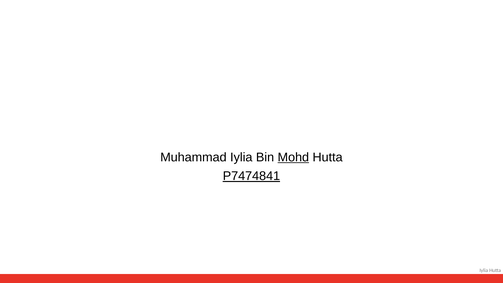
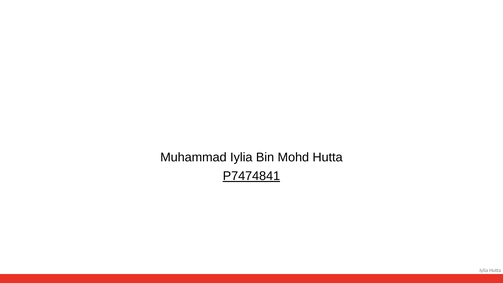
Mohd underline: present -> none
